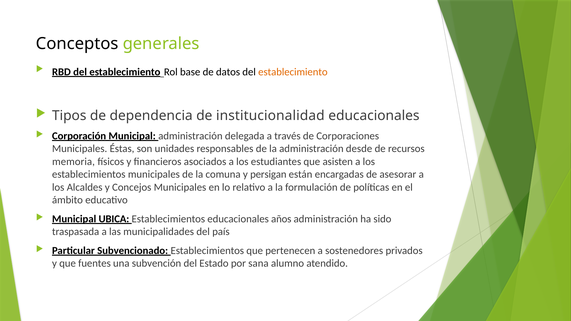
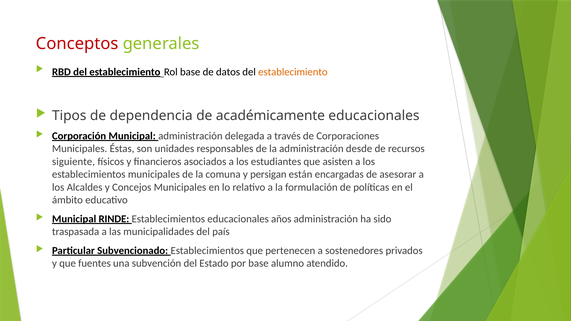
Conceptos colour: black -> red
institucionalidad: institucionalidad -> académicamente
memoria: memoria -> siguiente
UBICA: UBICA -> RINDE
por sana: sana -> base
